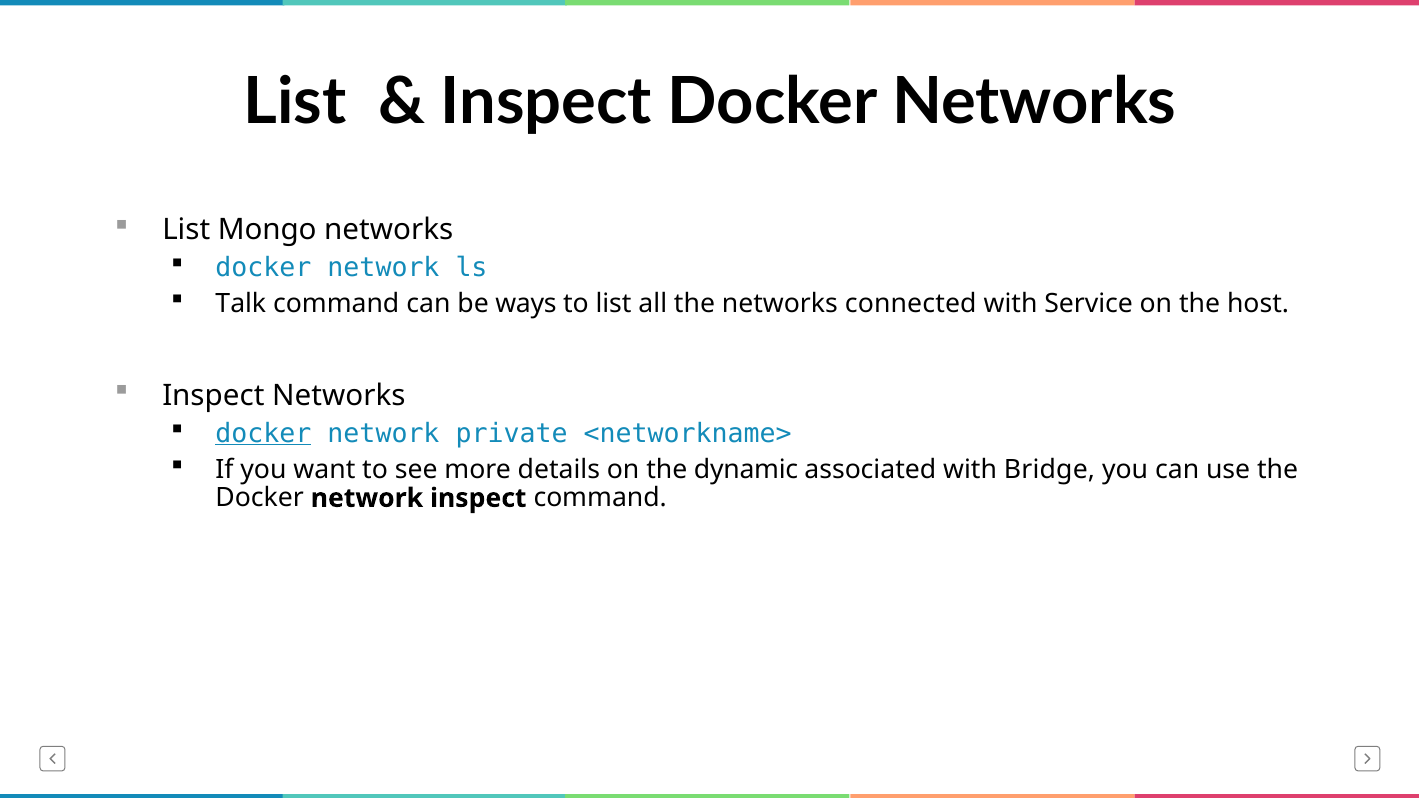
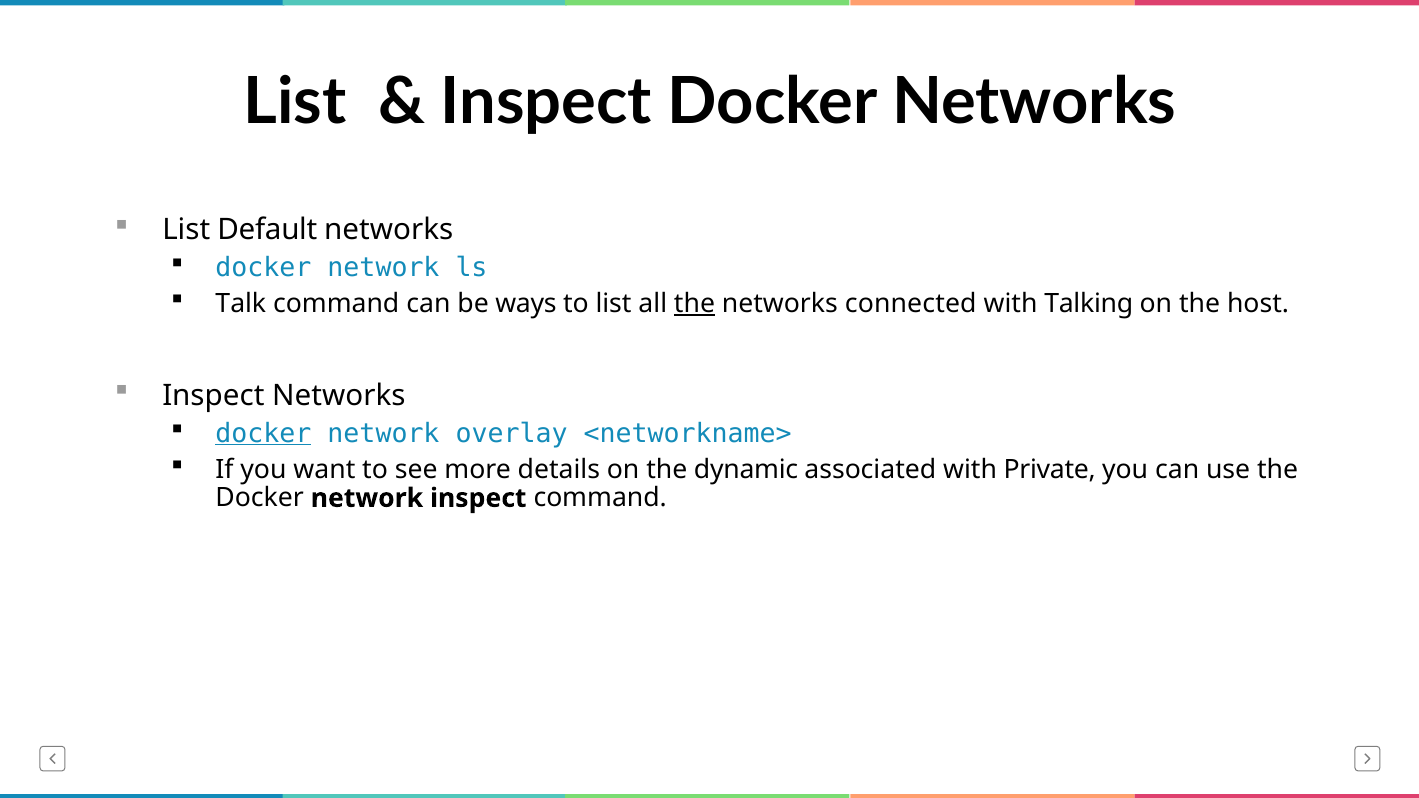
Mongo: Mongo -> Default
the at (695, 304) underline: none -> present
Service: Service -> Talking
private: private -> overlay
Bridge: Bridge -> Private
